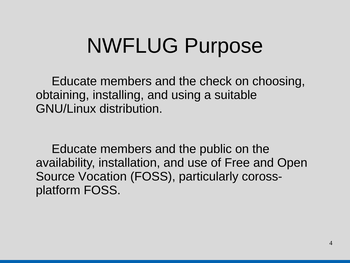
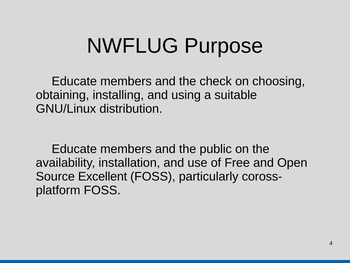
Vocation: Vocation -> Excellent
